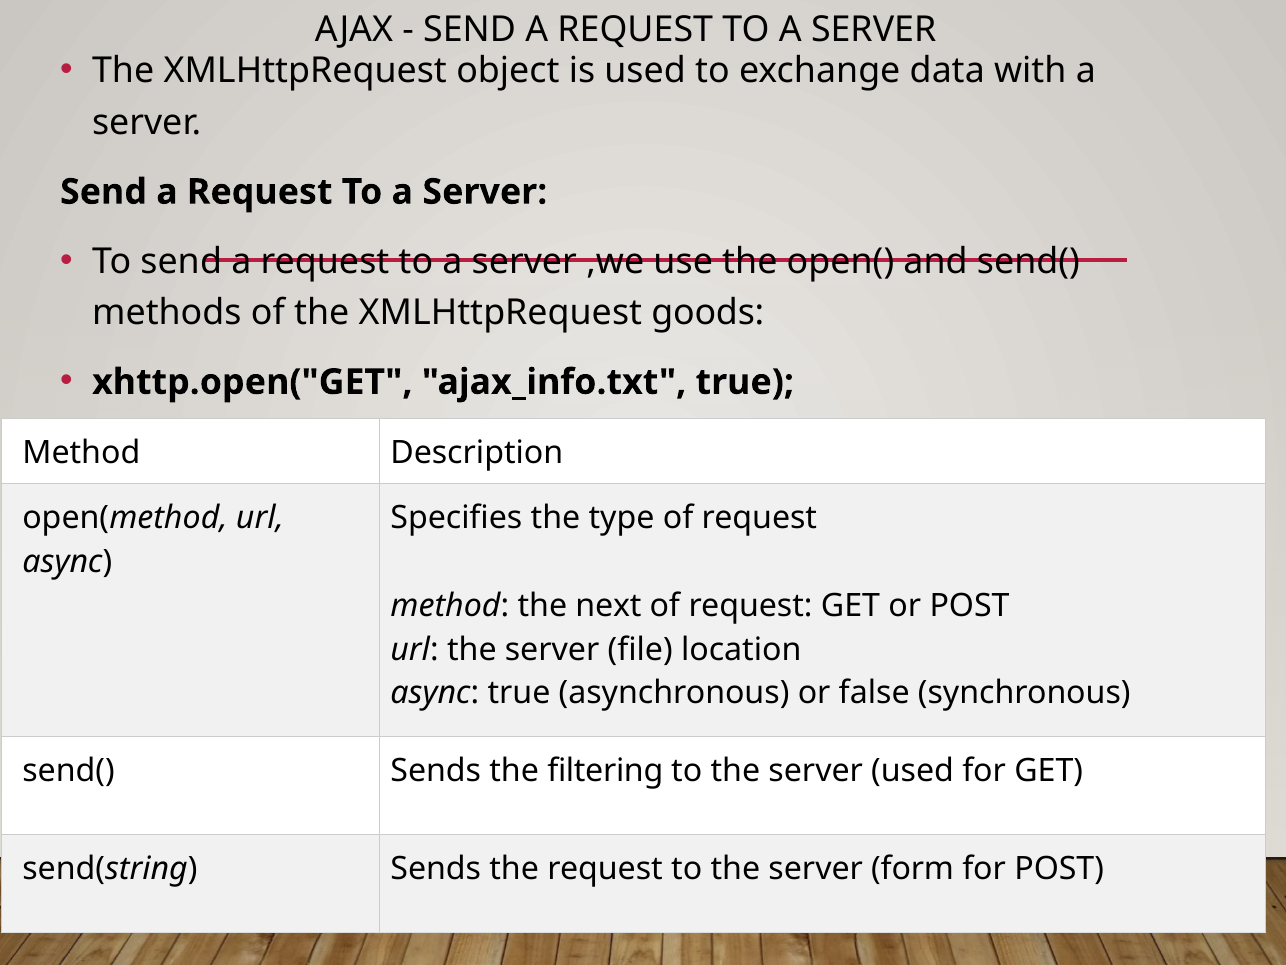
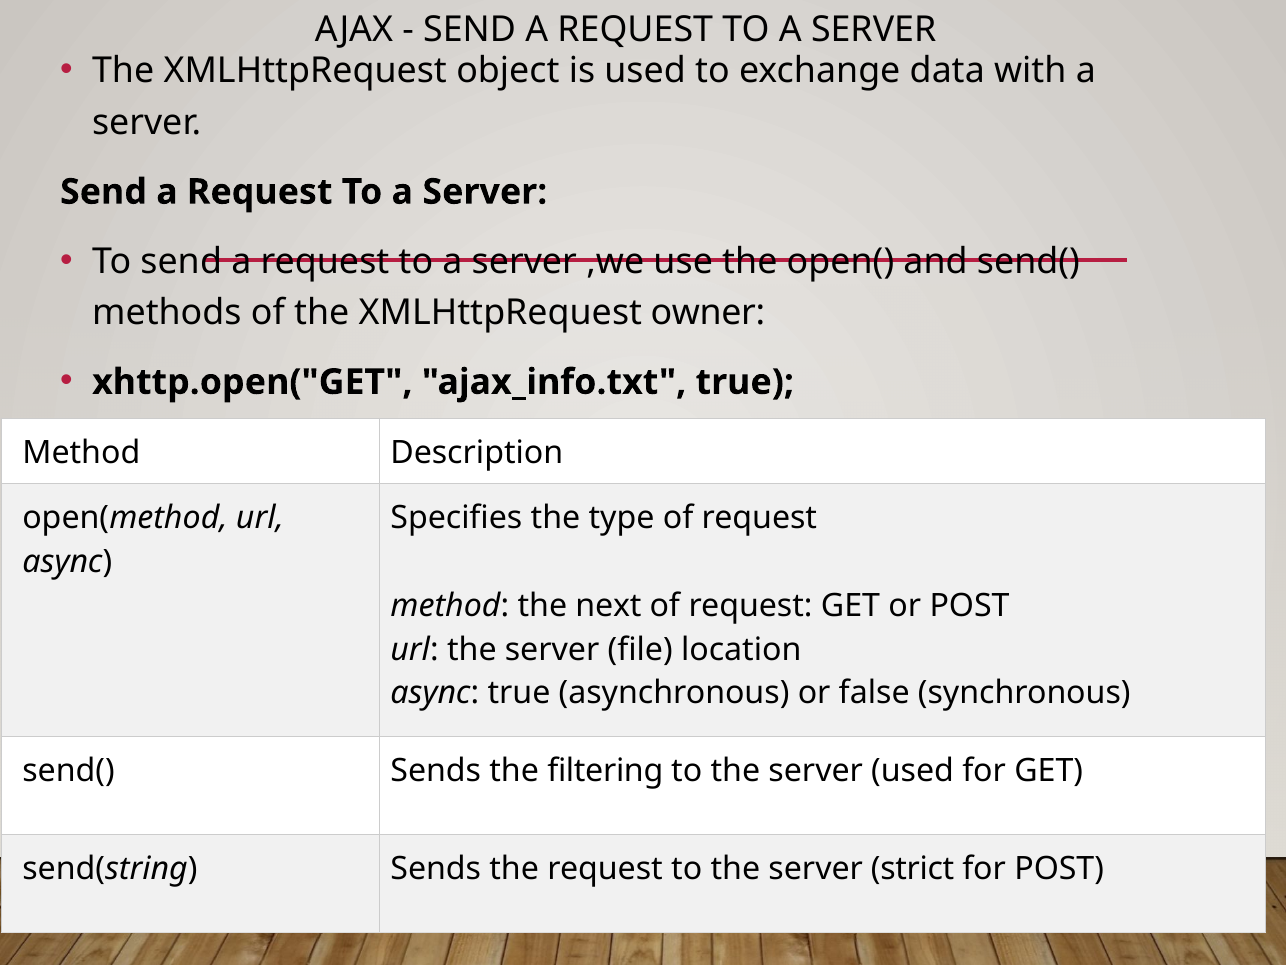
goods: goods -> owner
form: form -> strict
